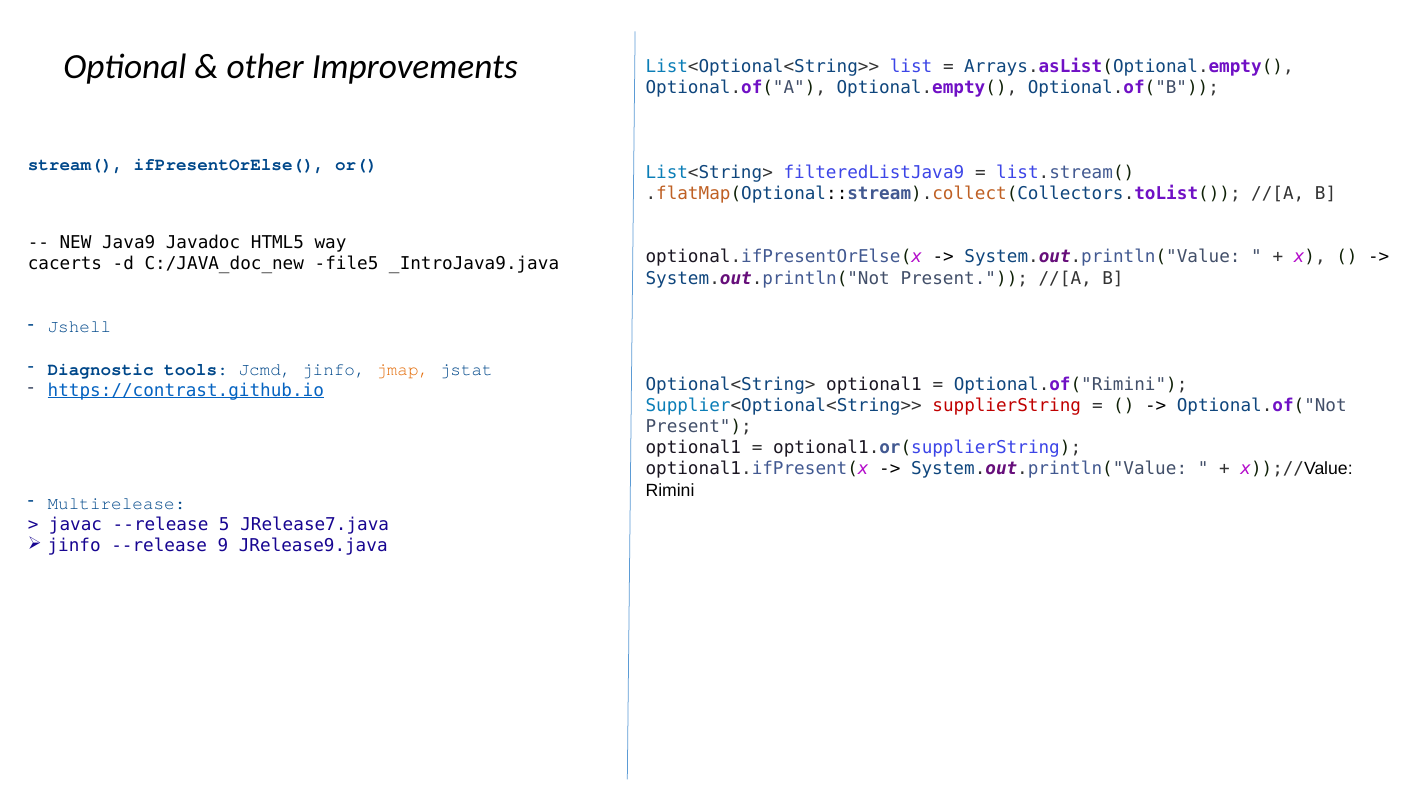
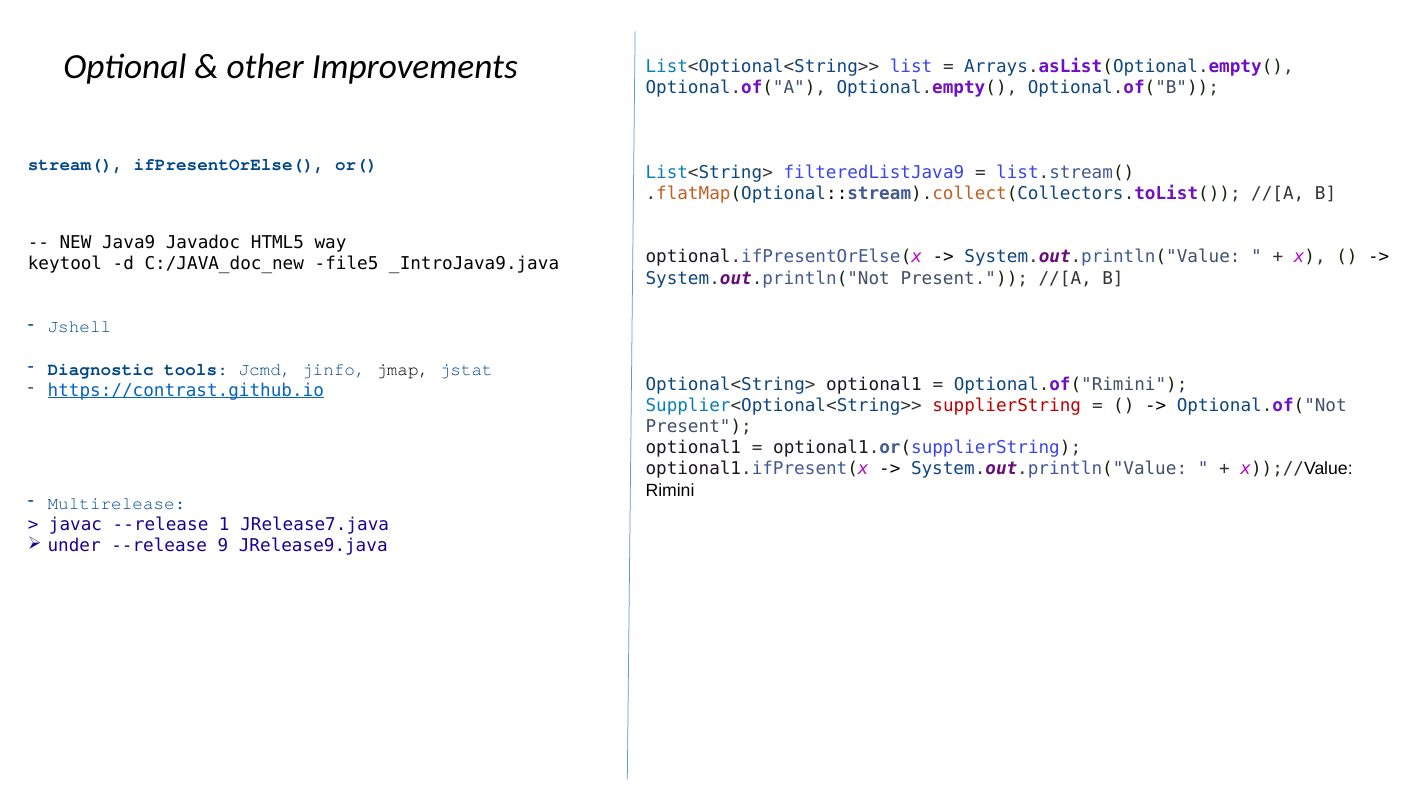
cacerts: cacerts -> keytool
jmap colour: orange -> black
5: 5 -> 1
jinfo at (74, 546): jinfo -> under
